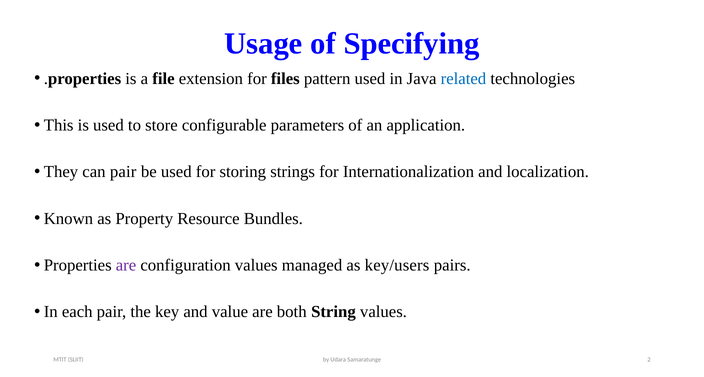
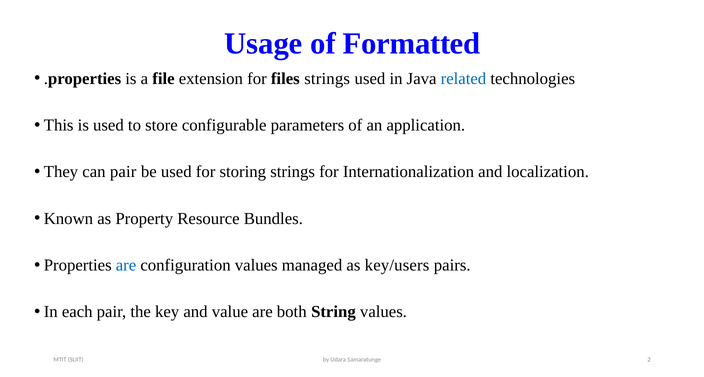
Specifying: Specifying -> Formatted
files pattern: pattern -> strings
are at (126, 265) colour: purple -> blue
